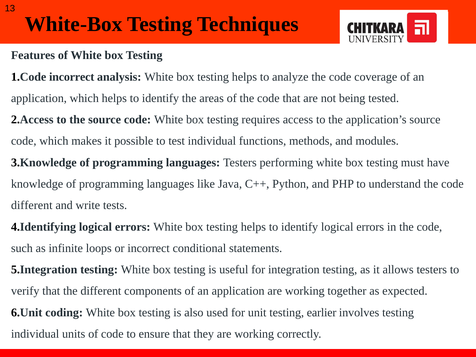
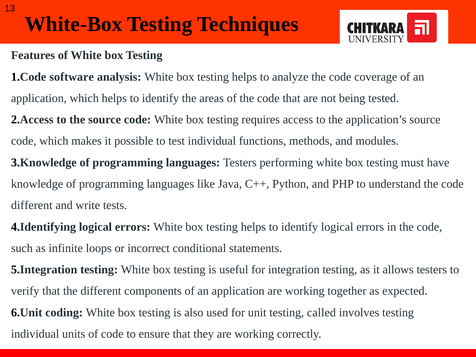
incorrect at (72, 77): incorrect -> software
earlier: earlier -> called
